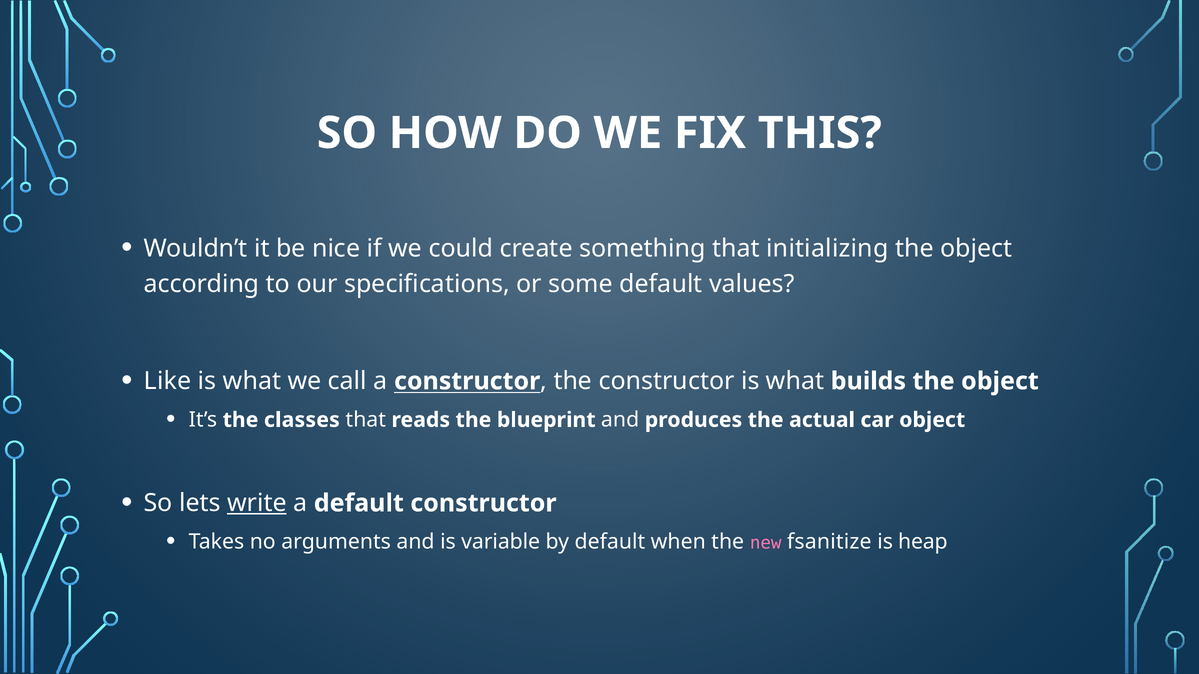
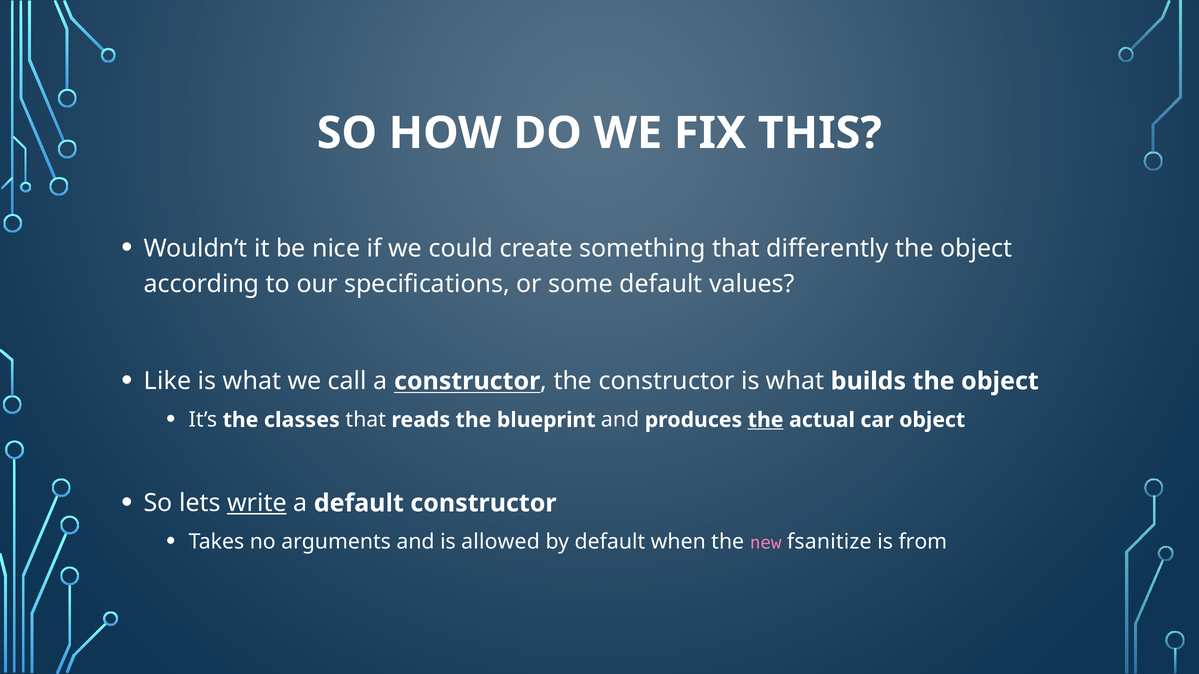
initializing: initializing -> differently
the at (766, 420) underline: none -> present
variable: variable -> allowed
heap: heap -> from
